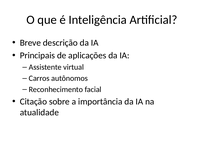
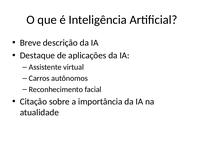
Principais: Principais -> Destaque
